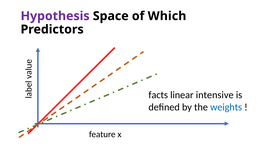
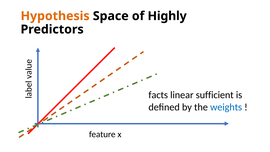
Hypothesis colour: purple -> orange
Which: Which -> Highly
intensive: intensive -> sufficient
